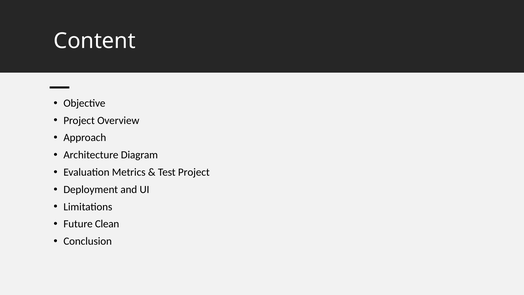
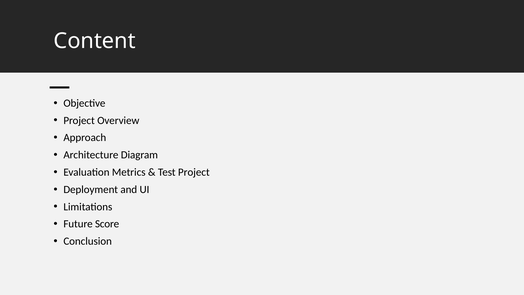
Clean: Clean -> Score
